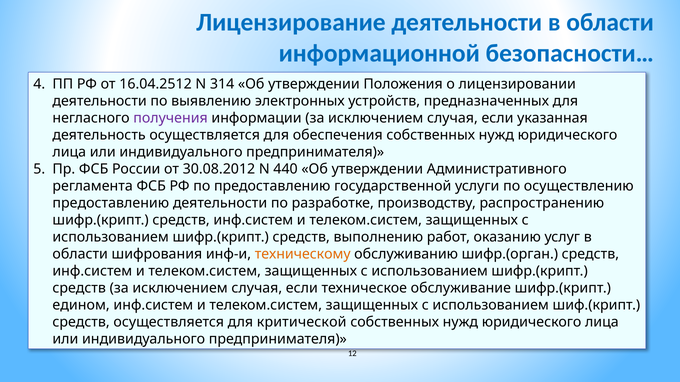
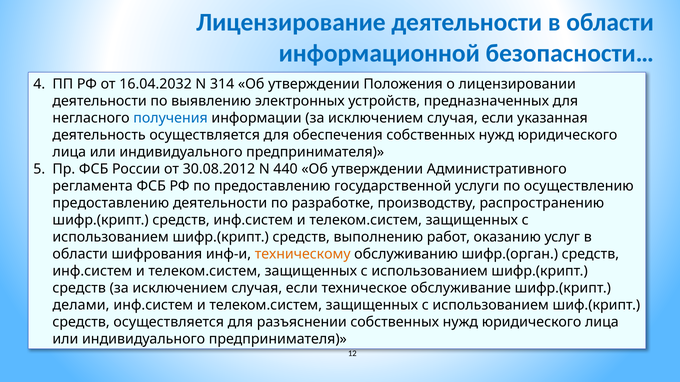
16.04.2512: 16.04.2512 -> 16.04.2032
получения colour: purple -> blue
едином: едином -> делами
критической: критической -> разъяснении
